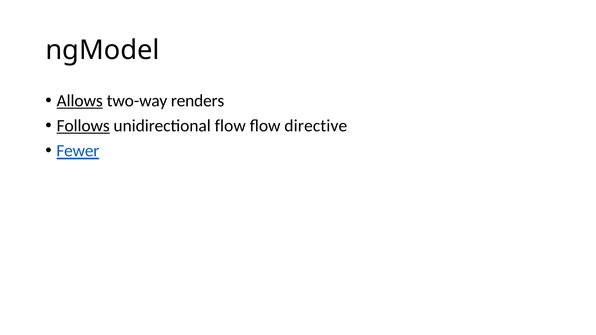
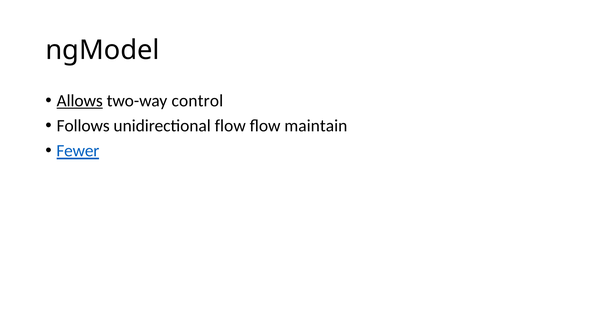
renders: renders -> control
Follows underline: present -> none
directive: directive -> maintain
